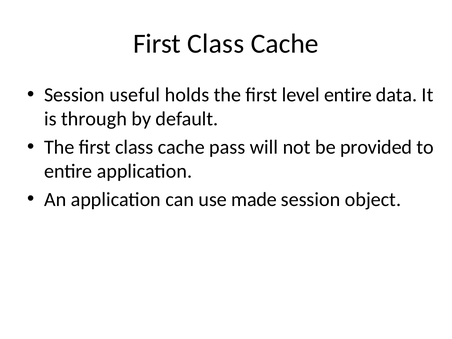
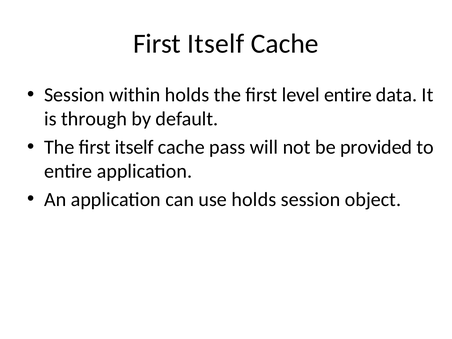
Class at (216, 44): Class -> Itself
useful: useful -> within
The first class: class -> itself
use made: made -> holds
